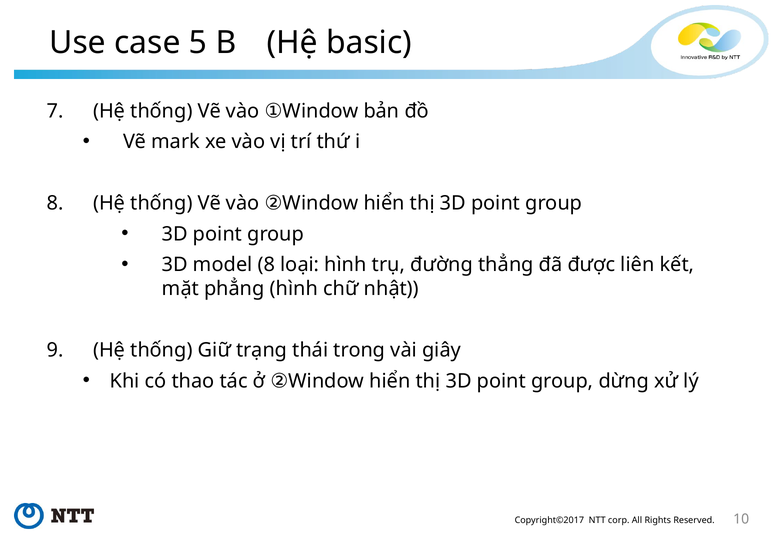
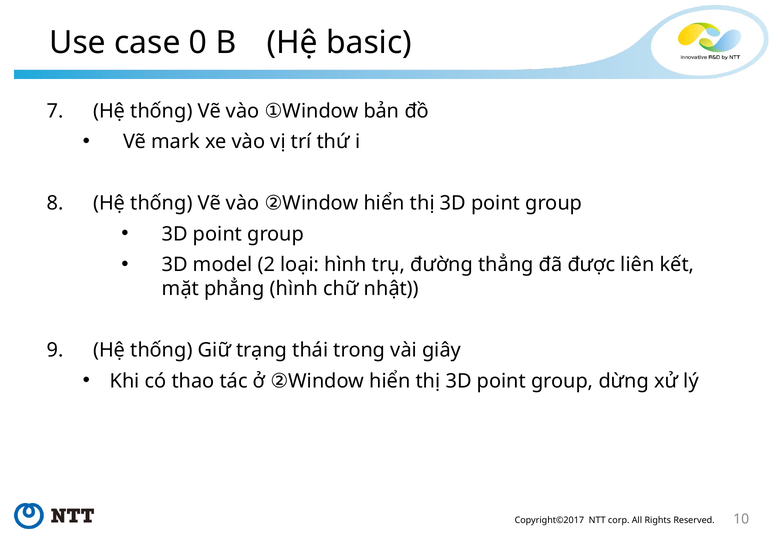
5: 5 -> 0
model 8: 8 -> 2
